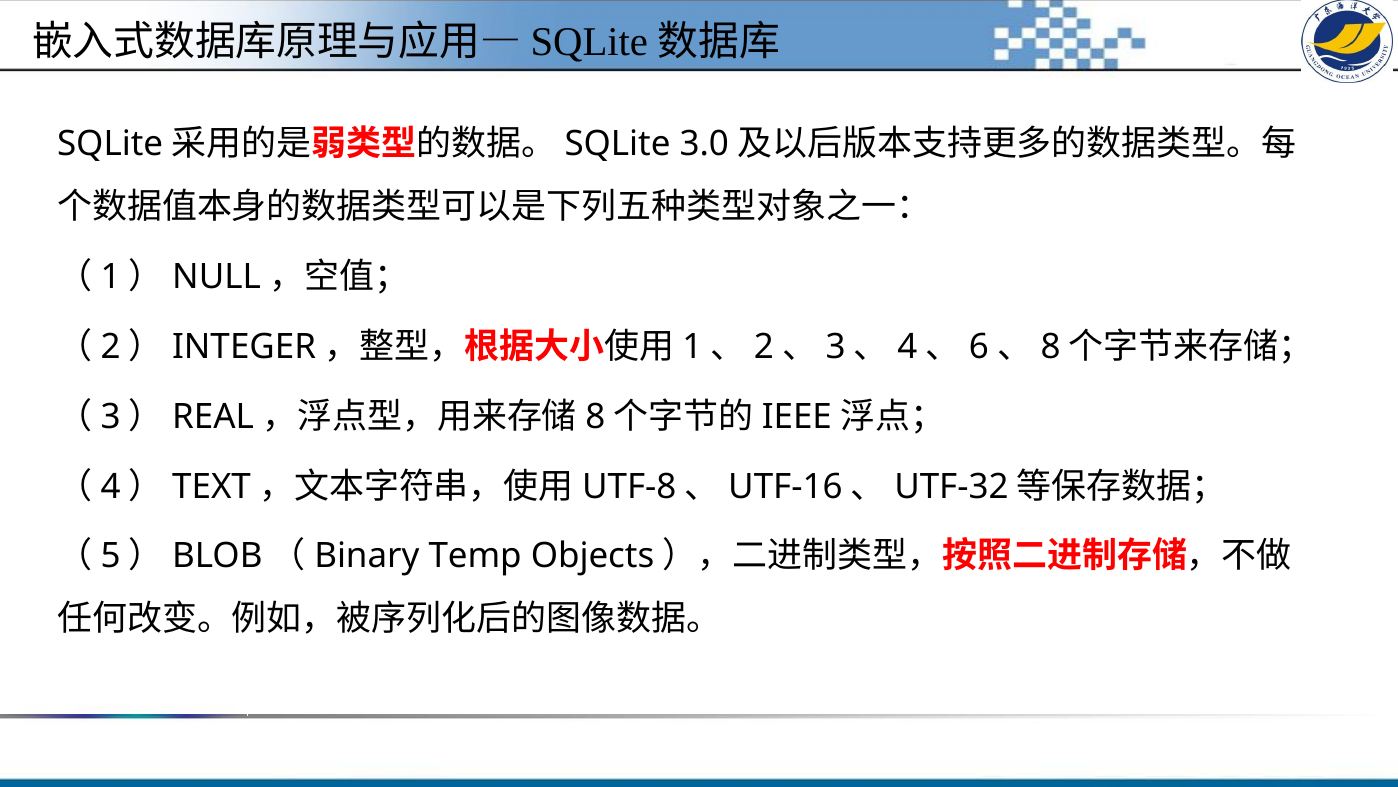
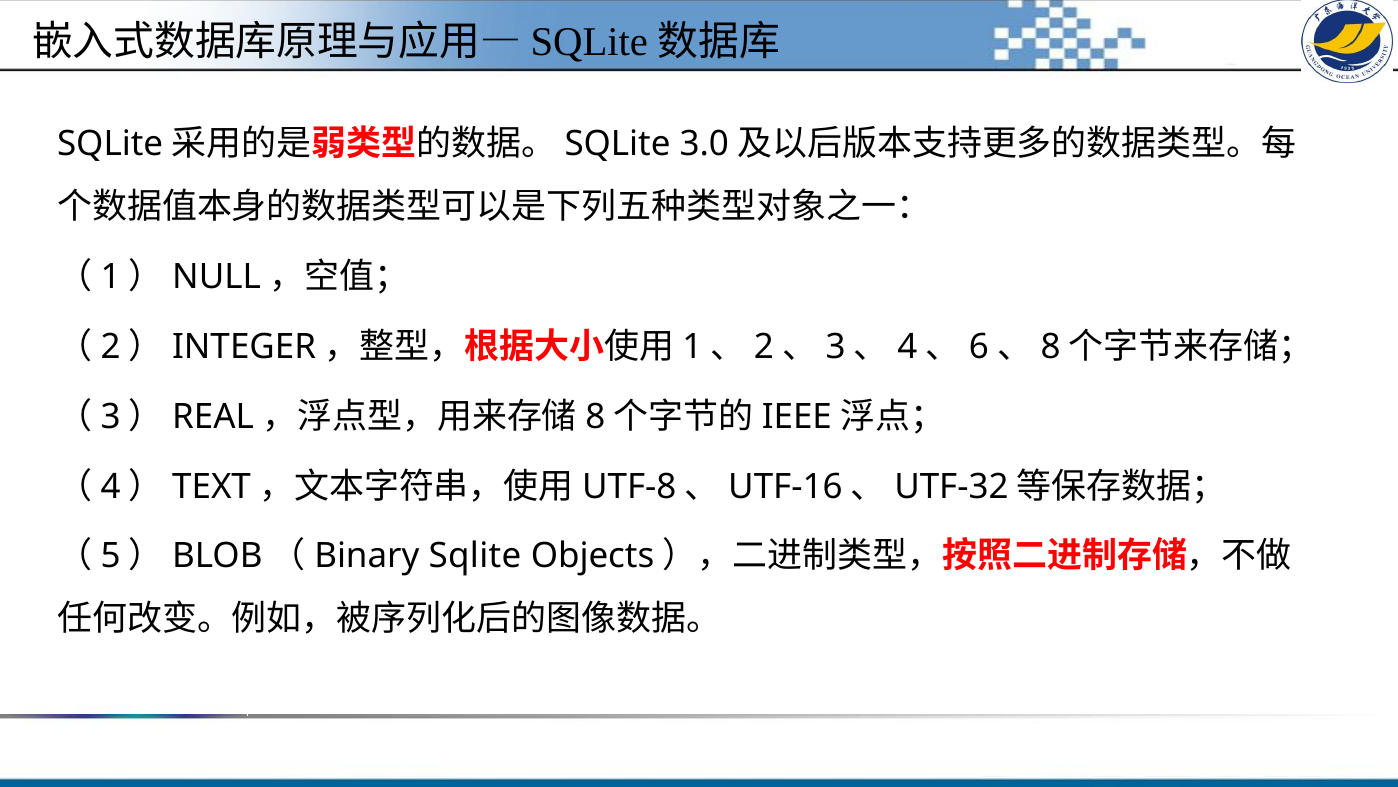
Temp at (475, 556): Temp -> Sqlite
